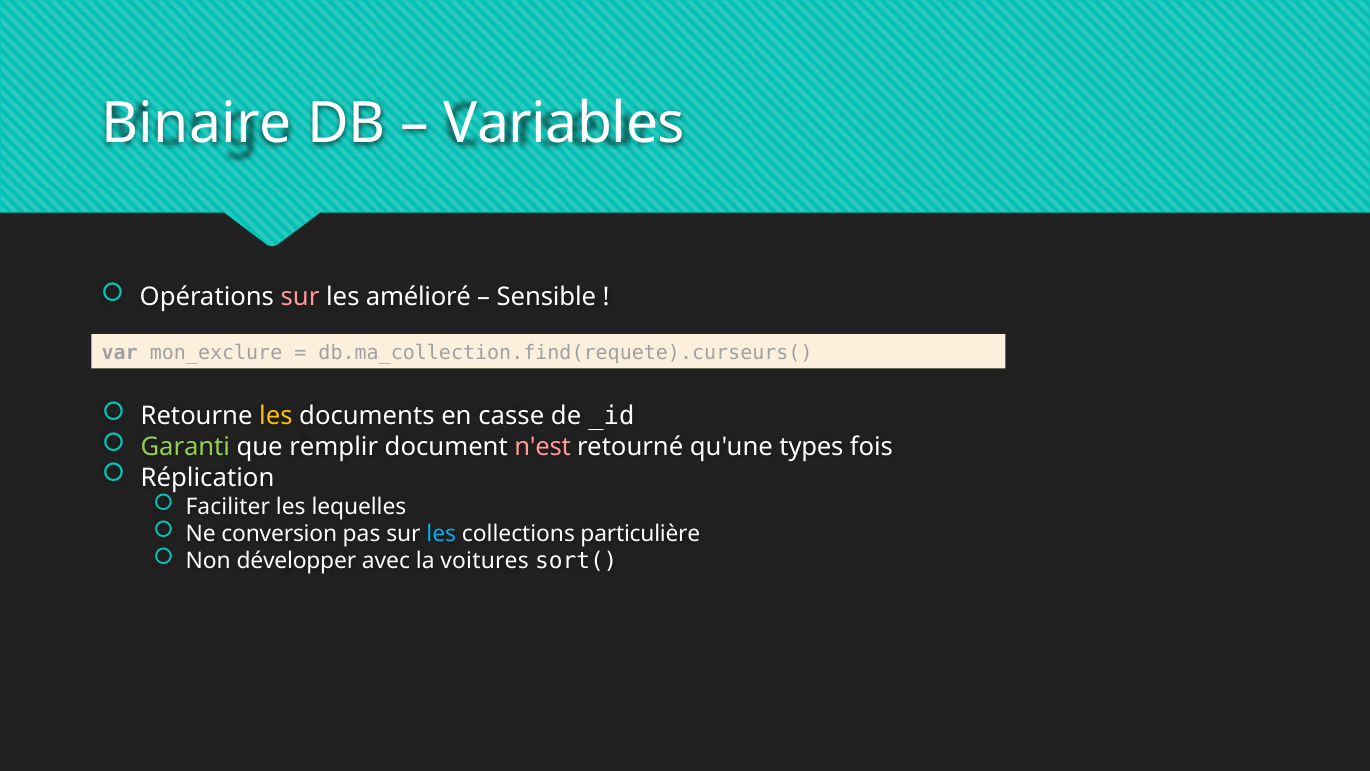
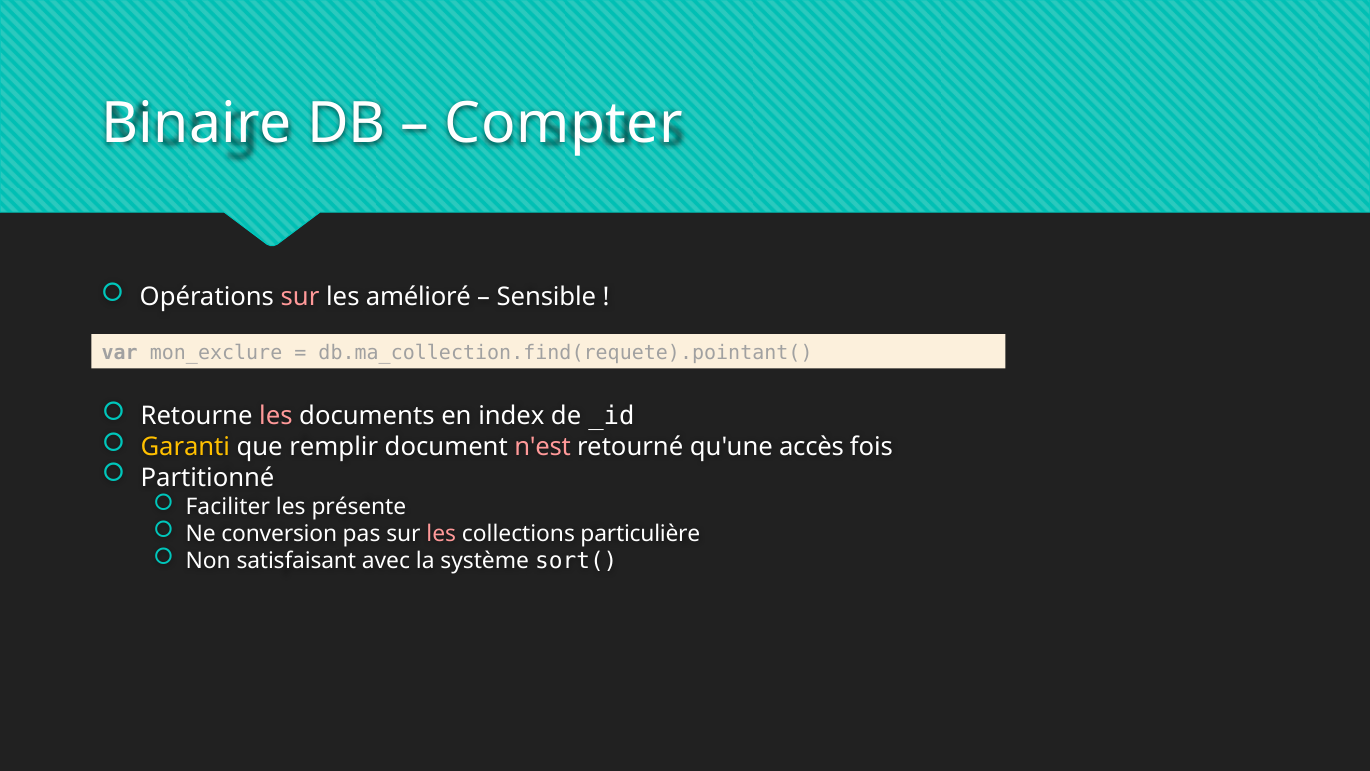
Variables: Variables -> Compter
db.ma_collection.find(requete).curseurs(: db.ma_collection.find(requete).curseurs( -> db.ma_collection.find(requete).pointant(
les at (276, 416) colour: yellow -> pink
casse: casse -> index
Garanti colour: light green -> yellow
types: types -> accès
Réplication: Réplication -> Partitionné
lequelles: lequelles -> présente
les at (441, 534) colour: light blue -> pink
développer: développer -> satisfaisant
voitures: voitures -> système
